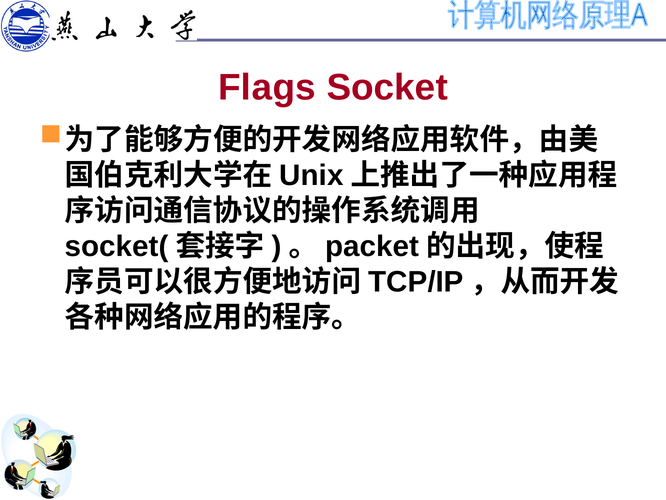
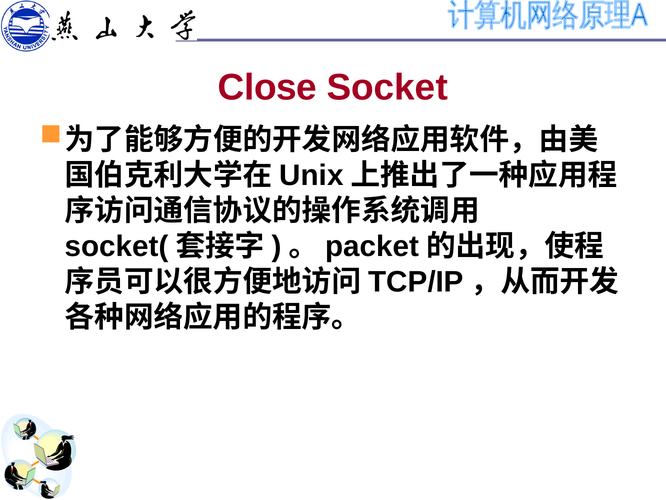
Flags: Flags -> Close
